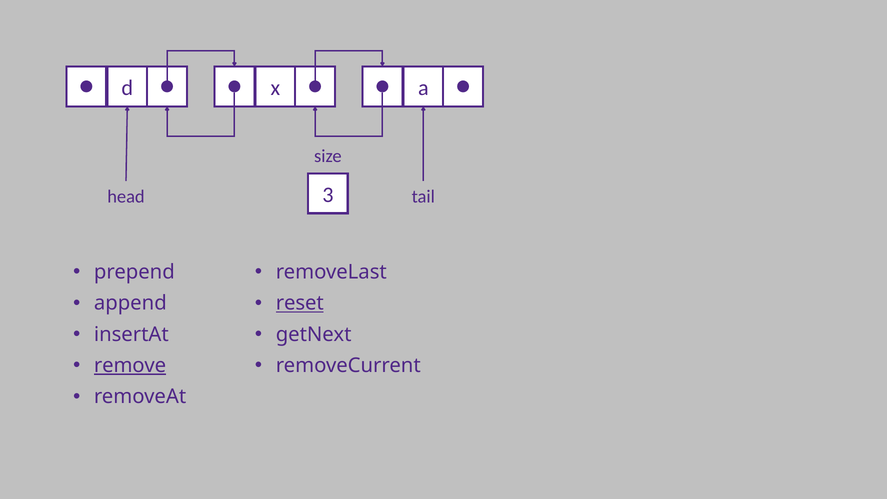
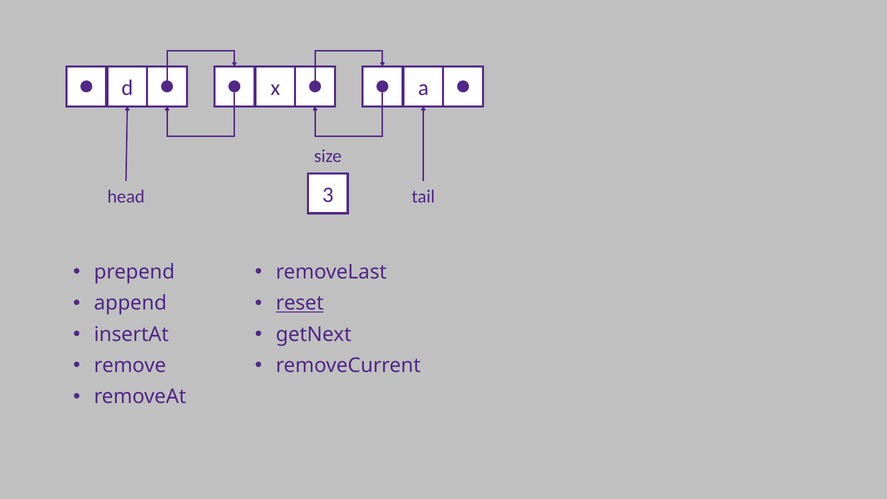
remove underline: present -> none
